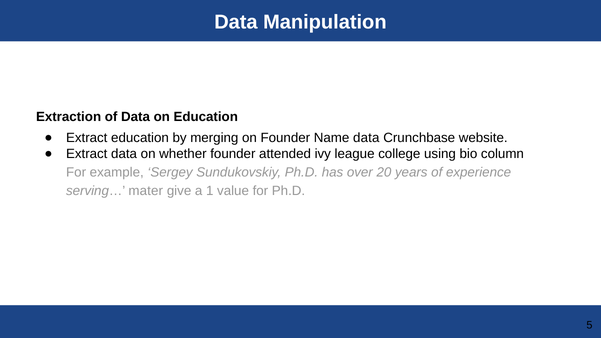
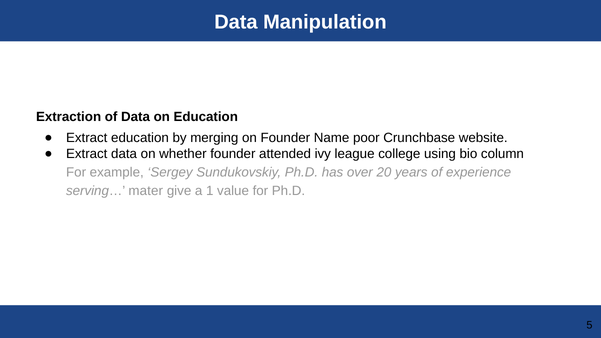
Name data: data -> poor
